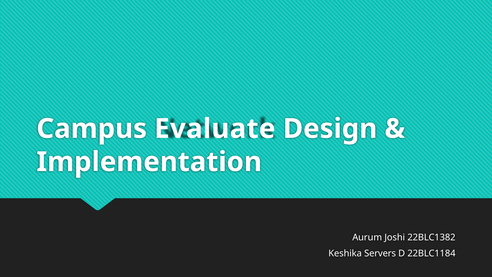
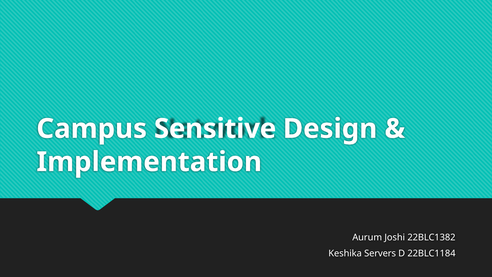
Evaluate: Evaluate -> Sensitive
